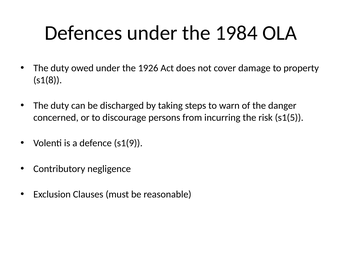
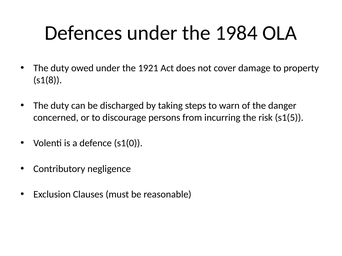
1926: 1926 -> 1921
s1(9: s1(9 -> s1(0
